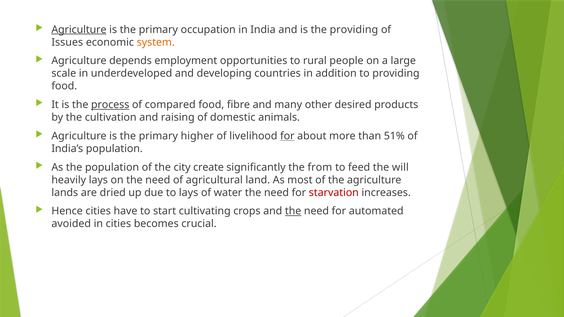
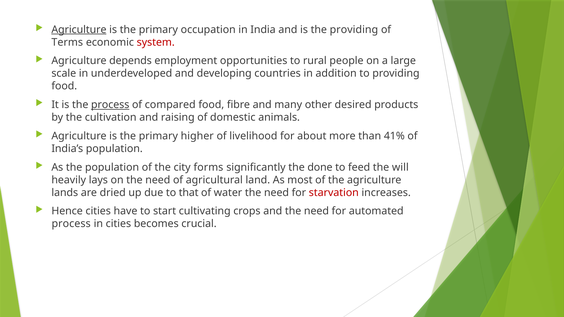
Issues: Issues -> Terms
system colour: orange -> red
for at (287, 136) underline: present -> none
51%: 51% -> 41%
create: create -> forms
from: from -> done
to lays: lays -> that
the at (293, 211) underline: present -> none
avoided at (71, 224): avoided -> process
